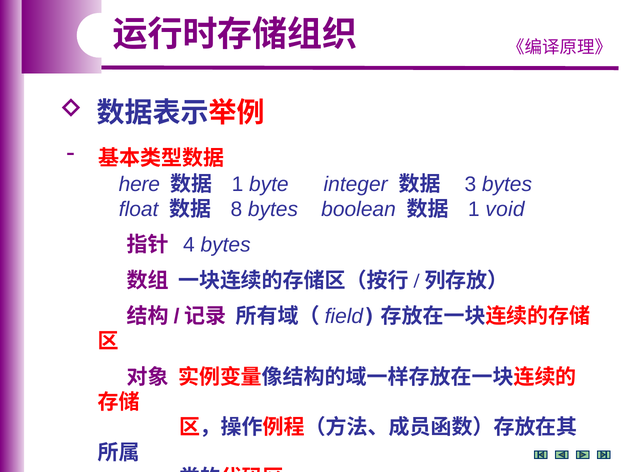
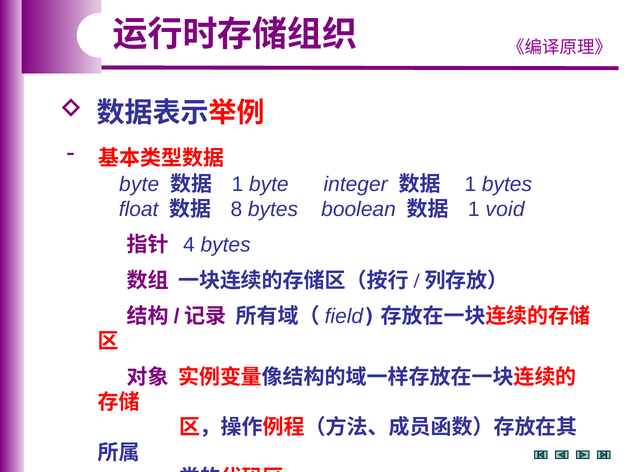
here at (139, 184): here -> byte
3 at (470, 184): 3 -> 1
